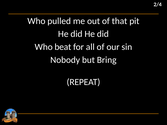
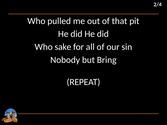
beat: beat -> sake
